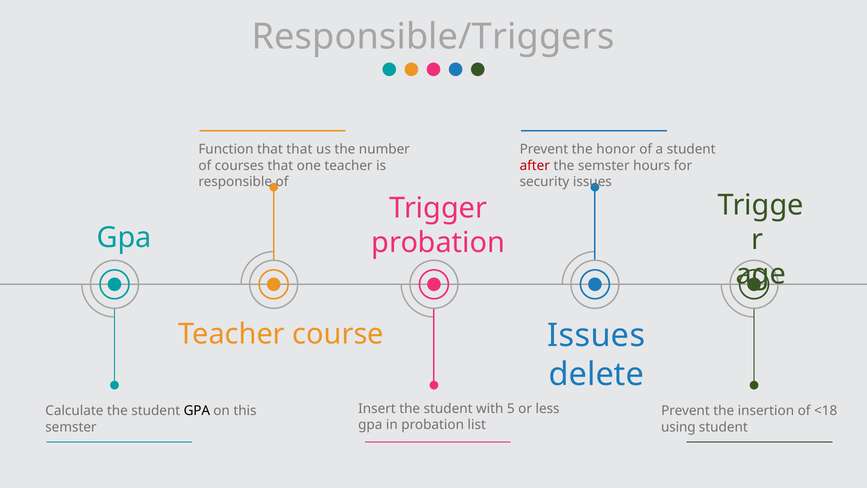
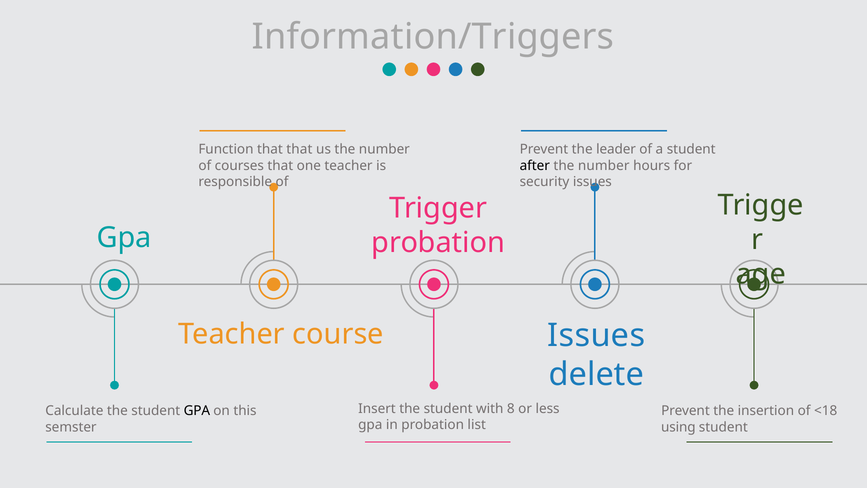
Responsible/Triggers: Responsible/Triggers -> Information/Triggers
honor: honor -> leader
after colour: red -> black
semster at (604, 165): semster -> number
5: 5 -> 8
